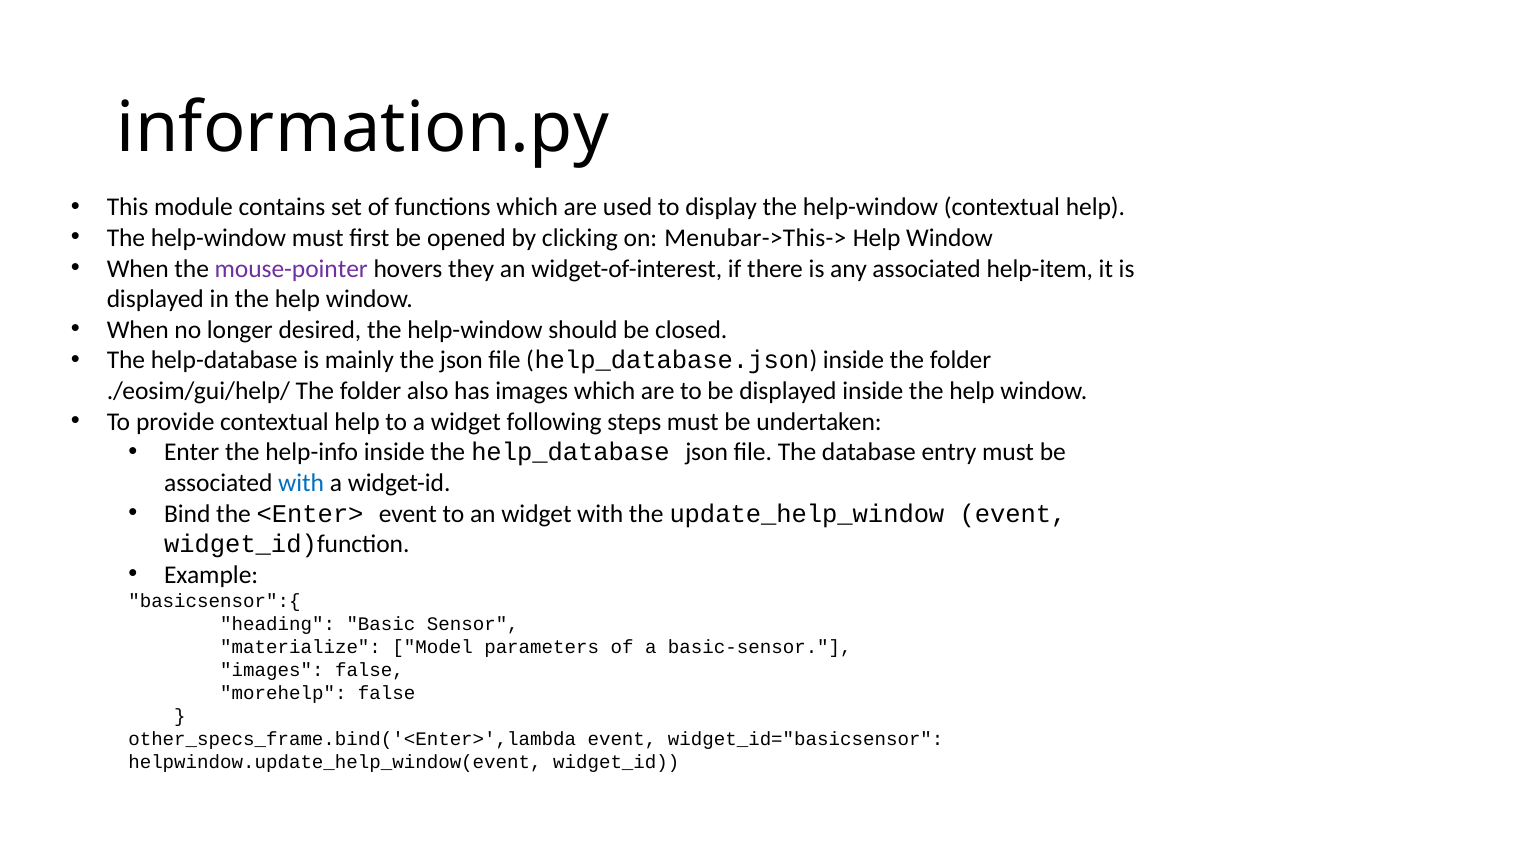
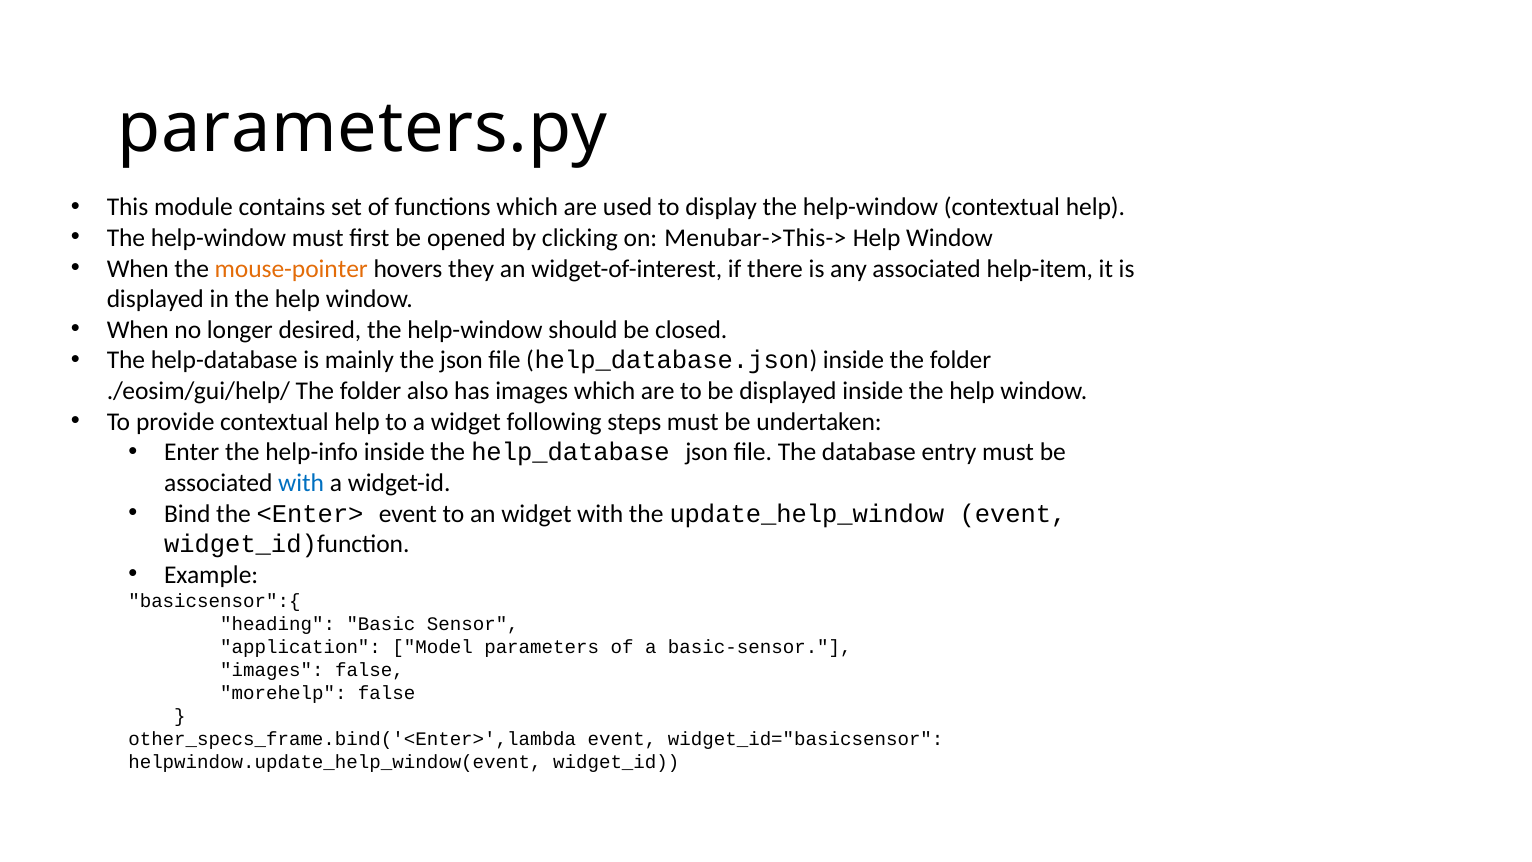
information.py: information.py -> parameters.py
mouse-pointer colour: purple -> orange
materialize: materialize -> application
